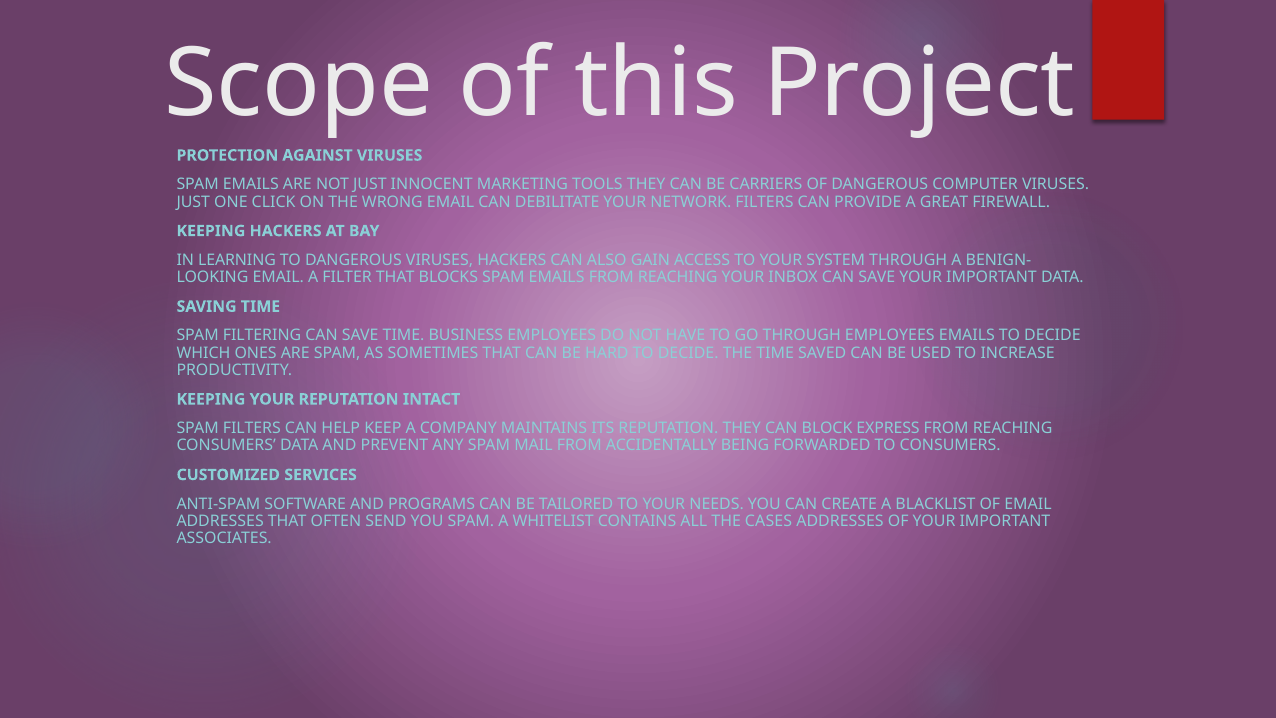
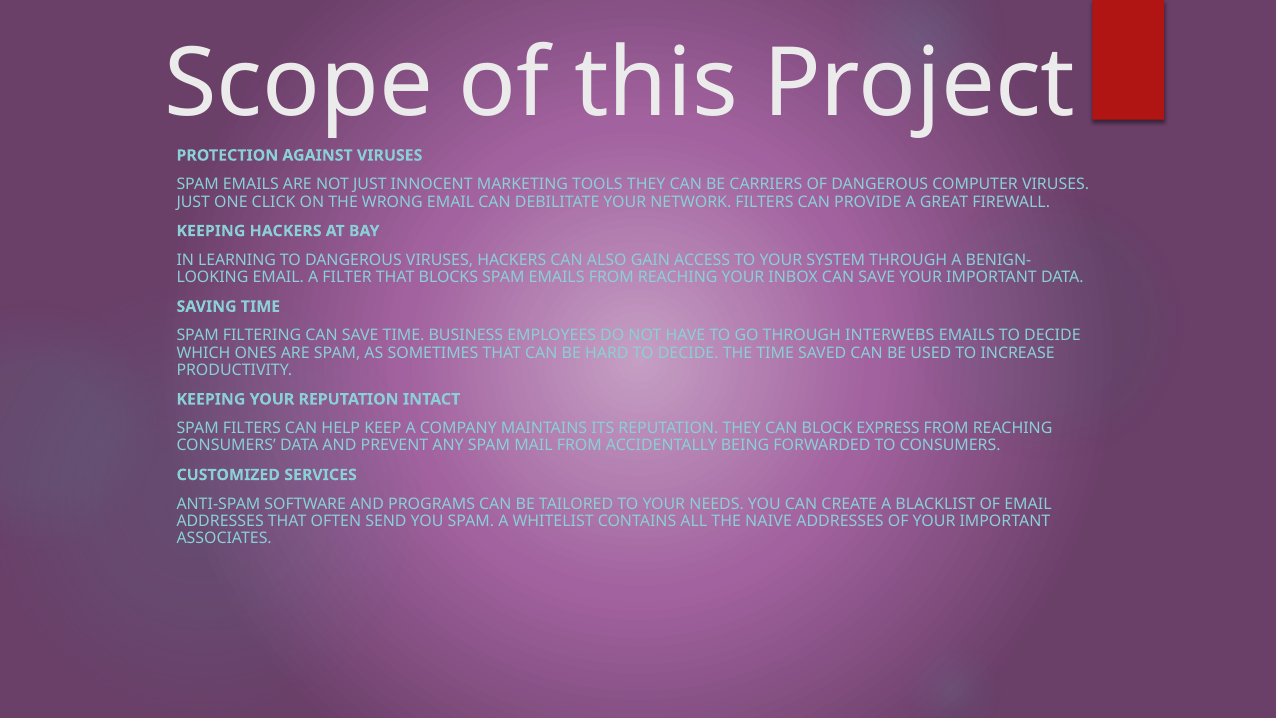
THROUGH EMPLOYEES: EMPLOYEES -> INTERWEBS
CASES: CASES -> NAIVE
